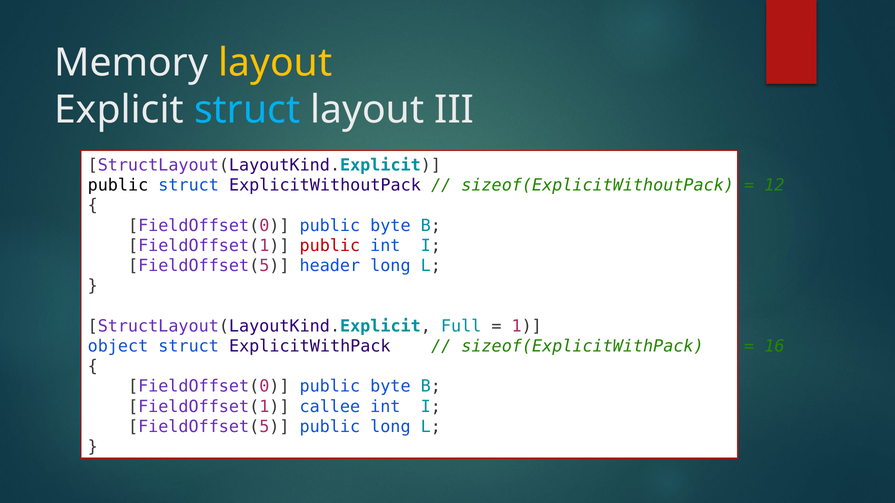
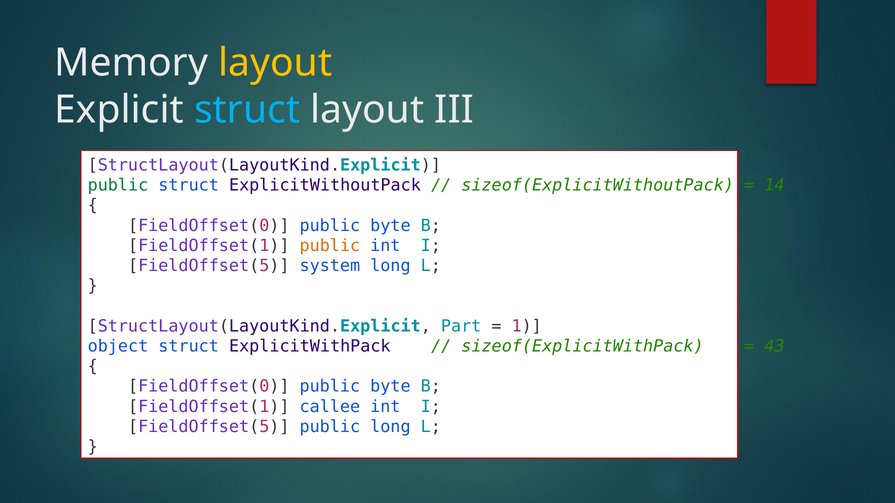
public at (118, 185) colour: black -> green
12: 12 -> 14
public at (330, 246) colour: red -> orange
header: header -> system
Full: Full -> Part
16: 16 -> 43
